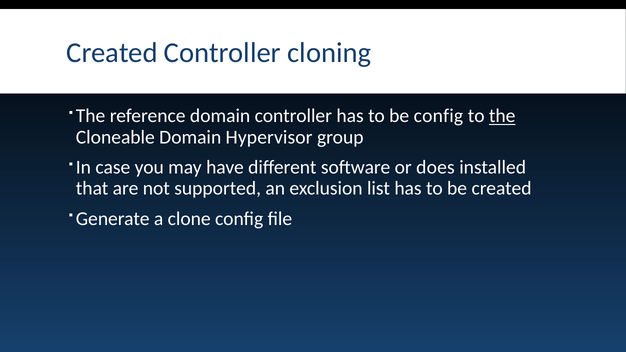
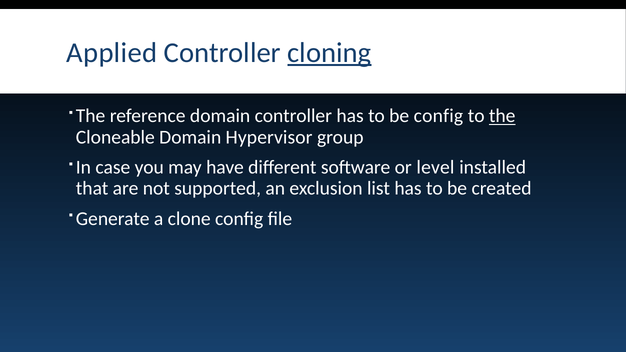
Created at (112, 53): Created -> Applied
cloning underline: none -> present
does: does -> level
